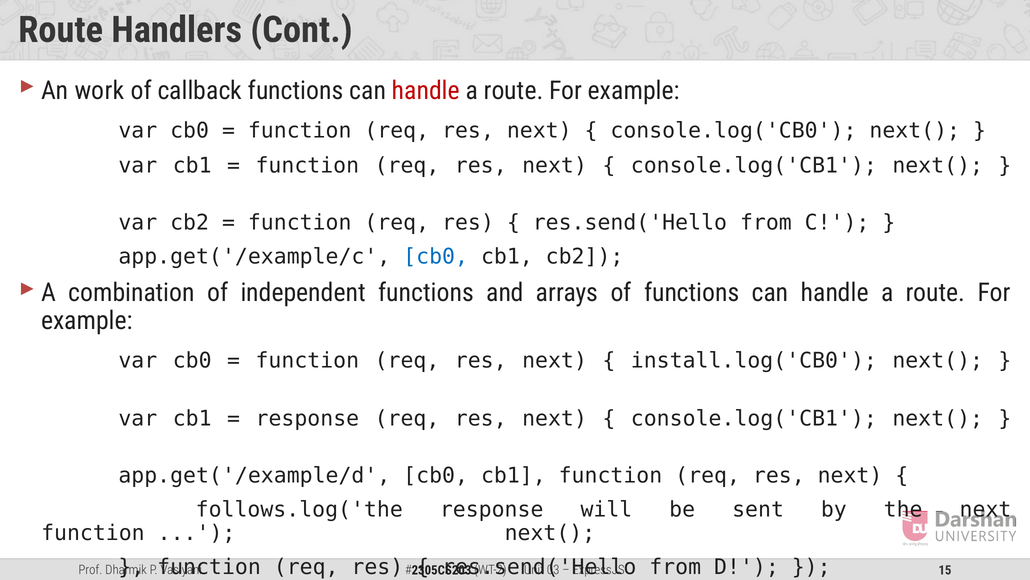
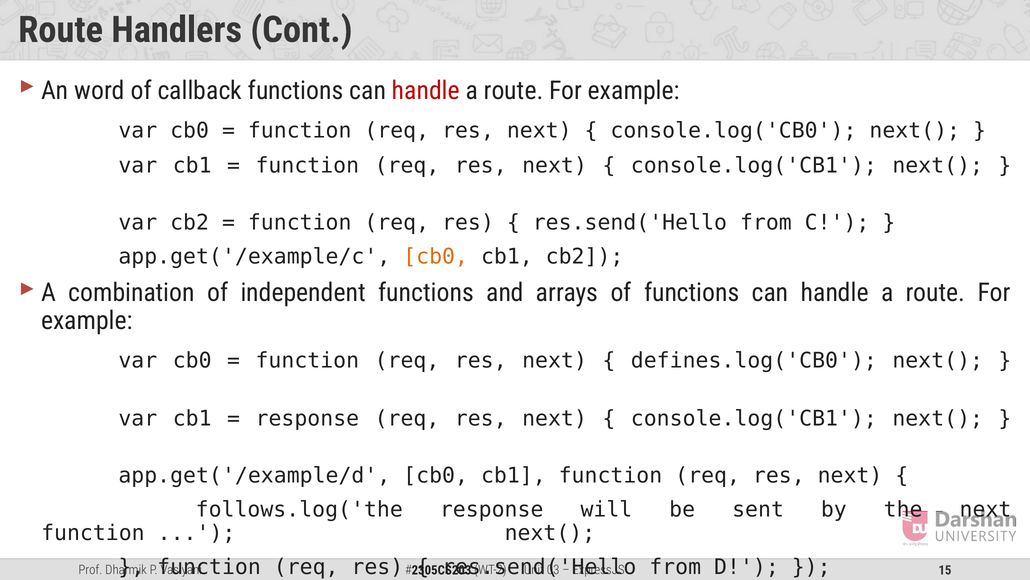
work: work -> word
cb0 at (436, 256) colour: blue -> orange
install.log('CB0: install.log('CB0 -> defines.log('CB0
